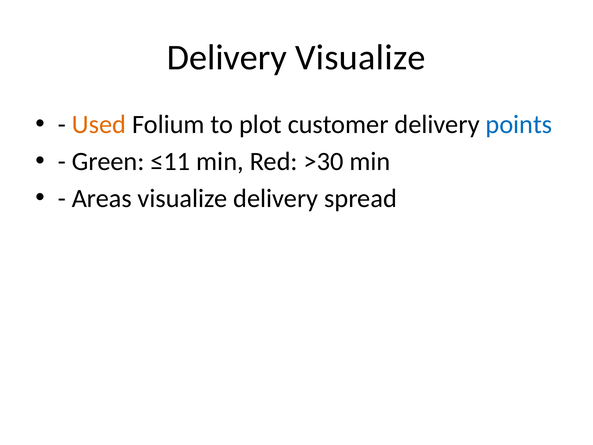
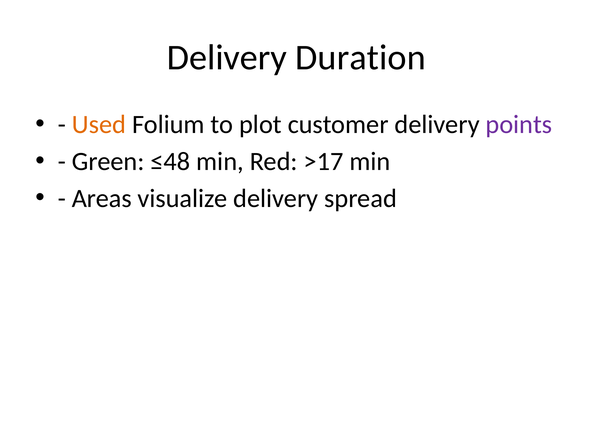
Delivery Visualize: Visualize -> Duration
points colour: blue -> purple
≤11: ≤11 -> ≤48
>30: >30 -> >17
